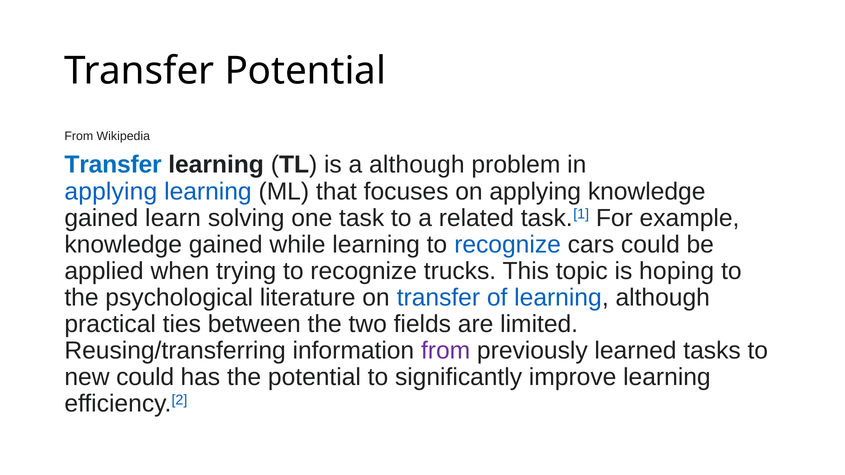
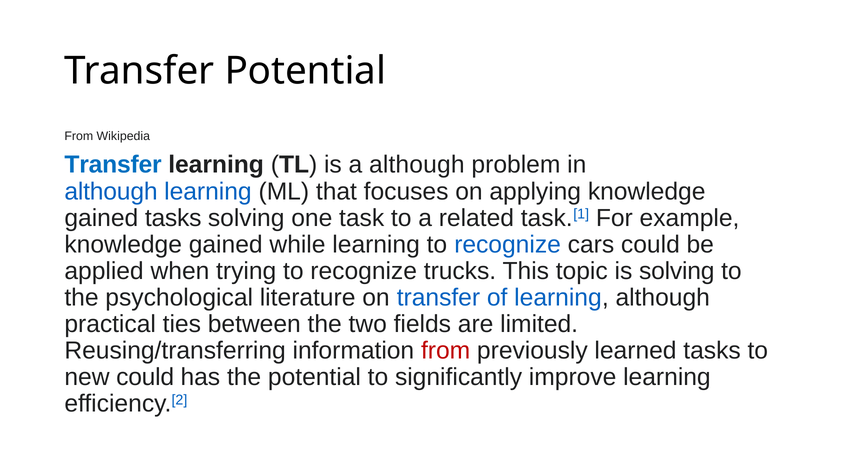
applying at (111, 192): applying -> although
gained learn: learn -> tasks
is hoping: hoping -> solving
from at (446, 351) colour: purple -> red
